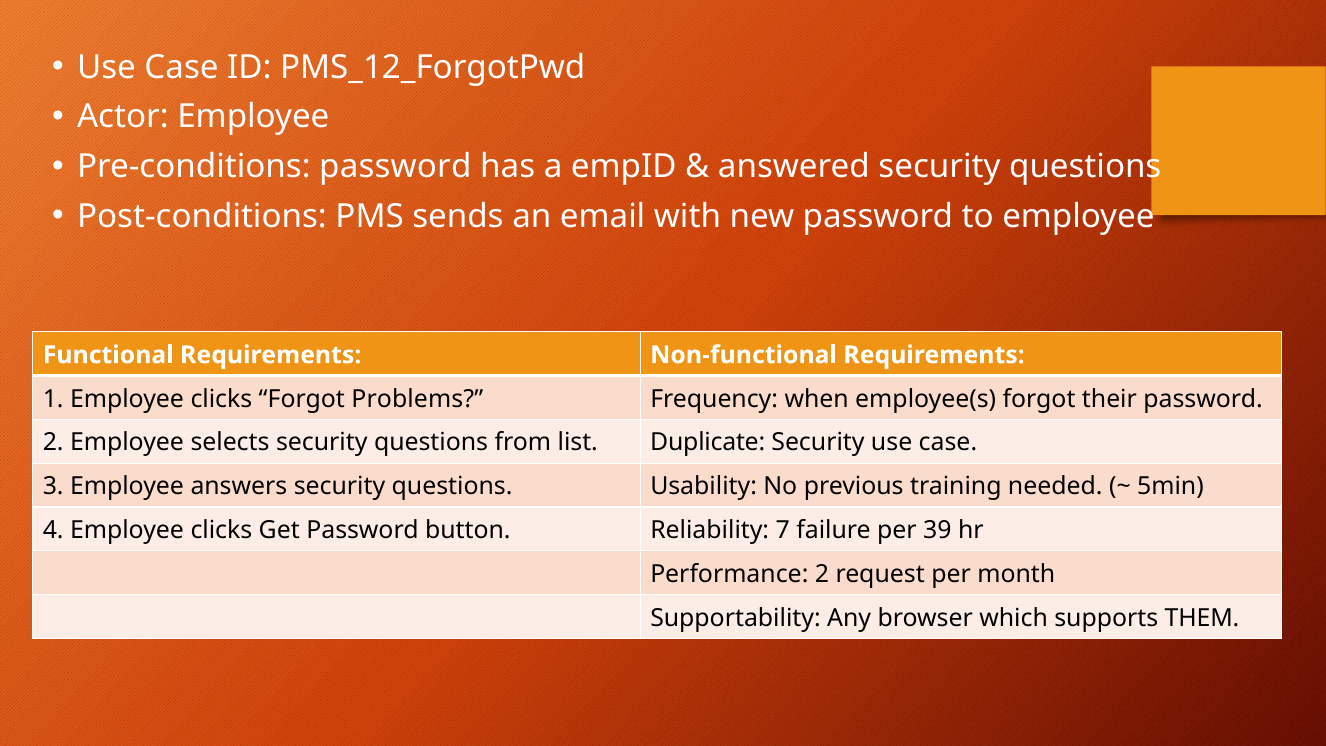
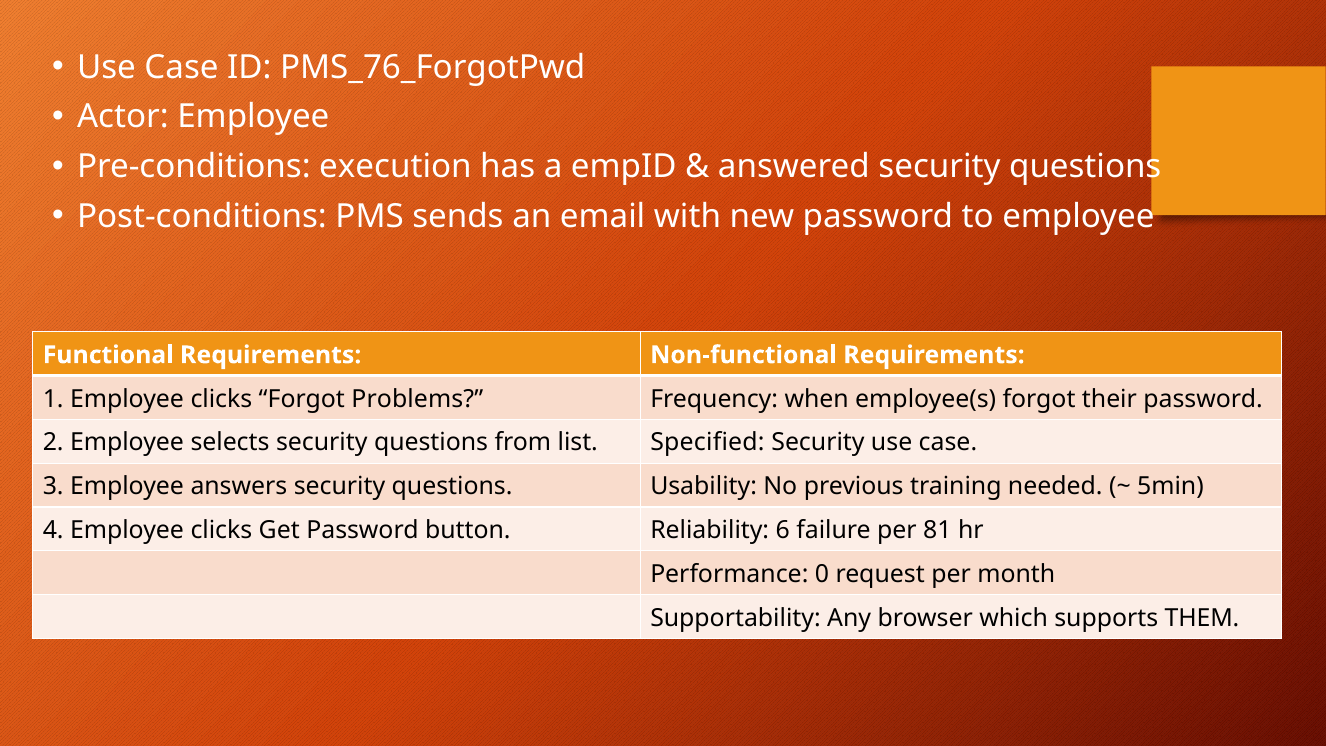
PMS_12_ForgotPwd: PMS_12_ForgotPwd -> PMS_76_ForgotPwd
Pre-conditions password: password -> execution
Duplicate: Duplicate -> Specified
7: 7 -> 6
39: 39 -> 81
Performance 2: 2 -> 0
